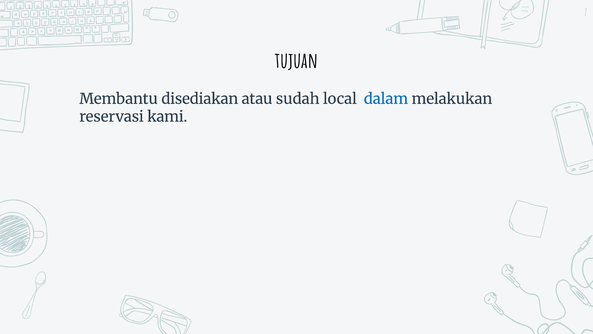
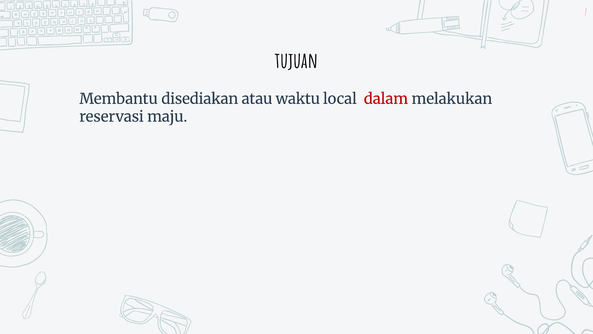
sudah: sudah -> waktu
dalam colour: blue -> red
kami: kami -> maju
